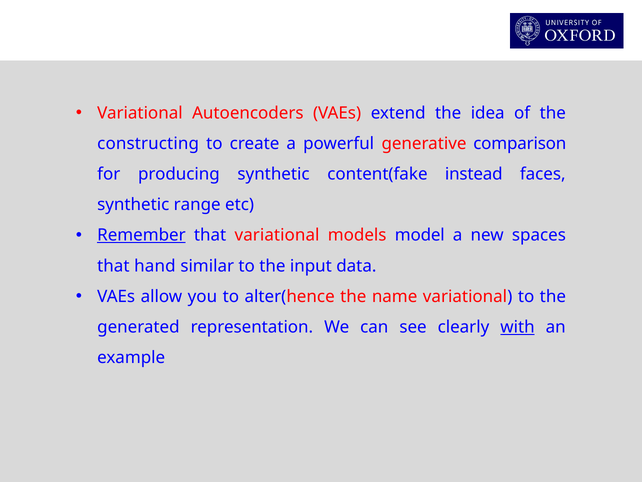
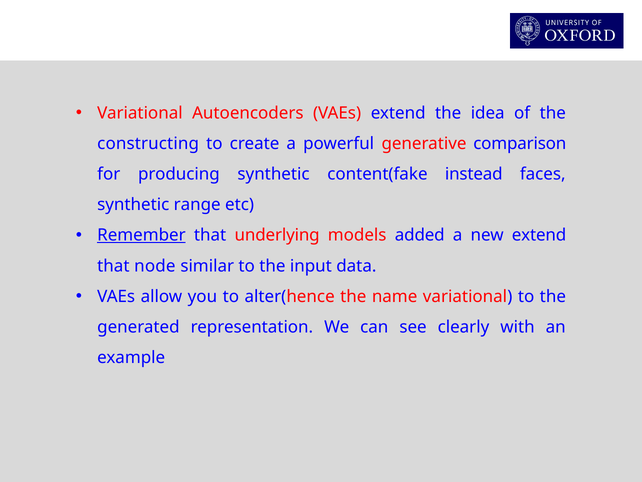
that variational: variational -> underlying
model: model -> added
new spaces: spaces -> extend
hand: hand -> node
with underline: present -> none
